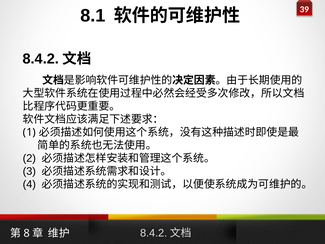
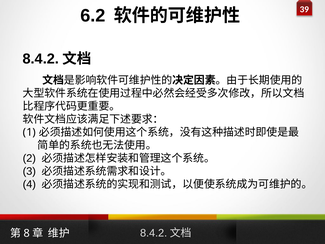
8.1: 8.1 -> 6.2
